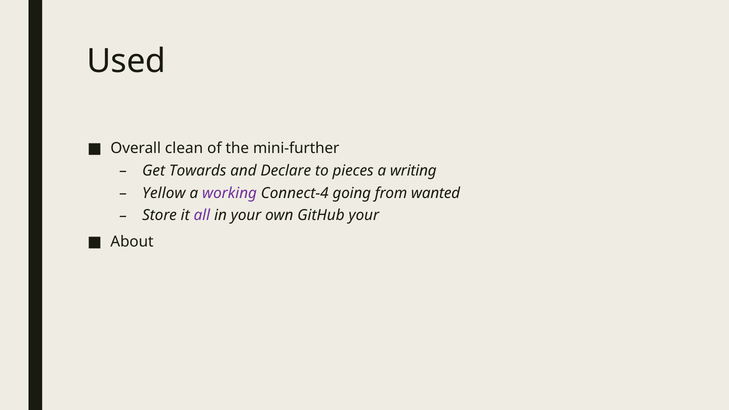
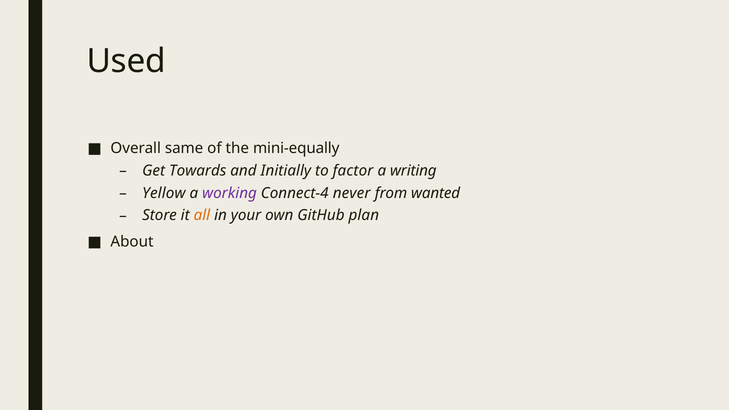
clean: clean -> same
mini-further: mini-further -> mini-equally
Declare: Declare -> Initially
pieces: pieces -> factor
going: going -> never
all colour: purple -> orange
GitHub your: your -> plan
